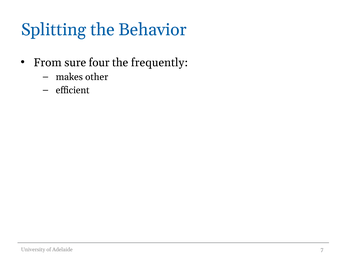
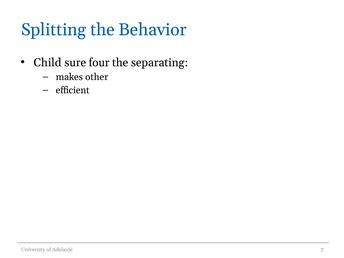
From: From -> Child
frequently: frequently -> separating
